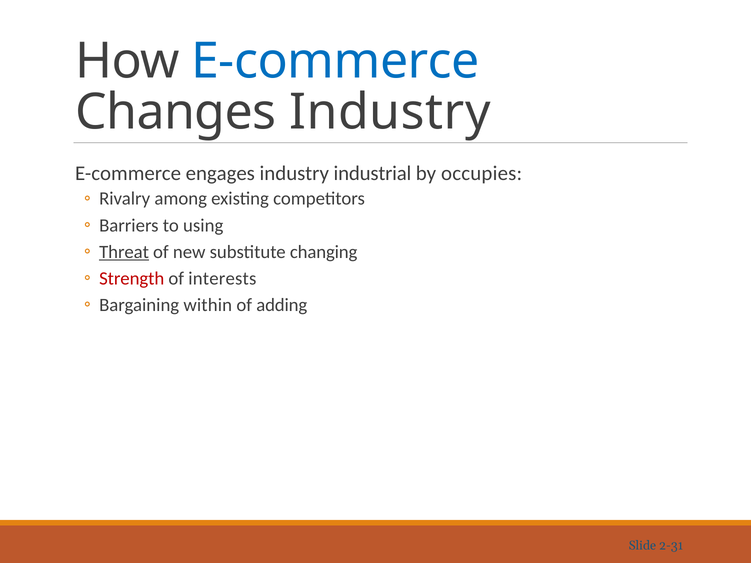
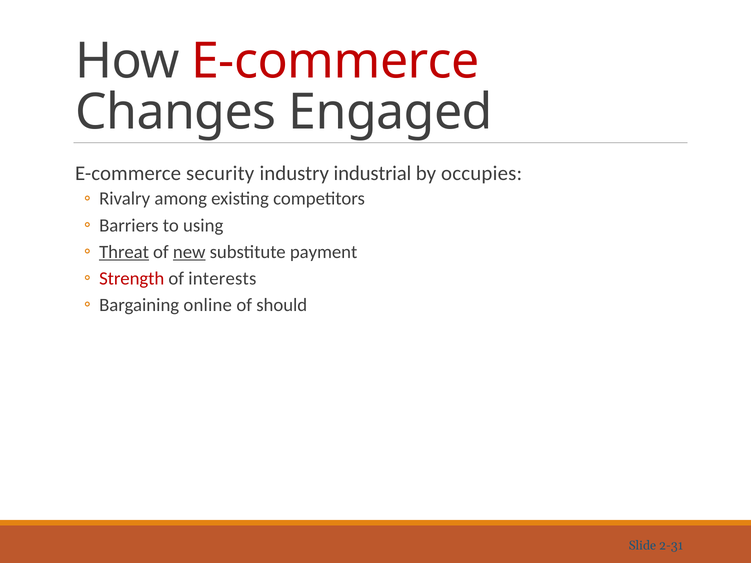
E-commerce at (335, 61) colour: blue -> red
Changes Industry: Industry -> Engaged
engages: engages -> security
new underline: none -> present
changing: changing -> payment
within: within -> online
adding: adding -> should
